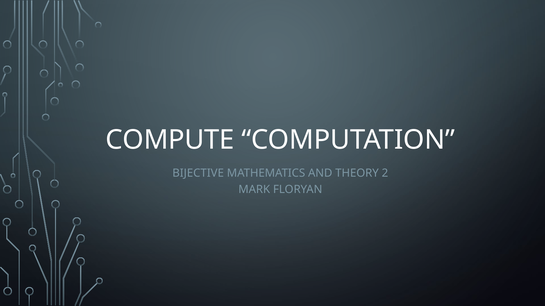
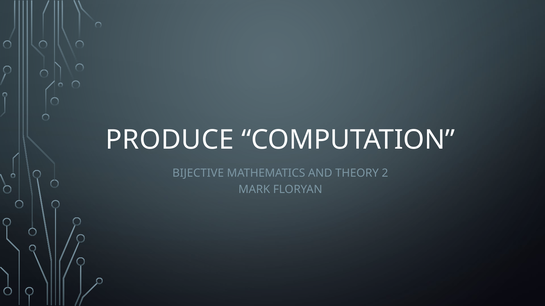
COMPUTE: COMPUTE -> PRODUCE
